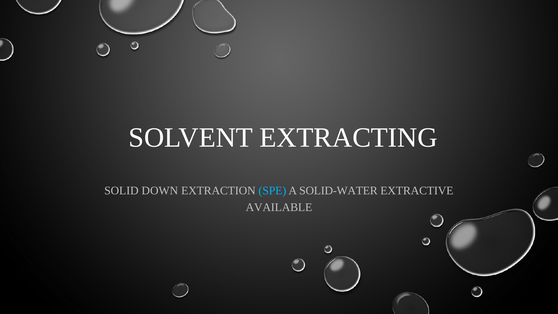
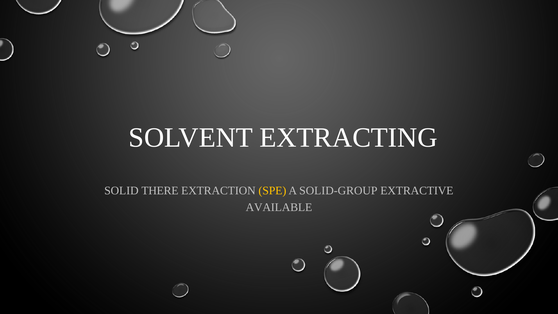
DOWN: DOWN -> THERE
SPE colour: light blue -> yellow
SOLID-WATER: SOLID-WATER -> SOLID-GROUP
